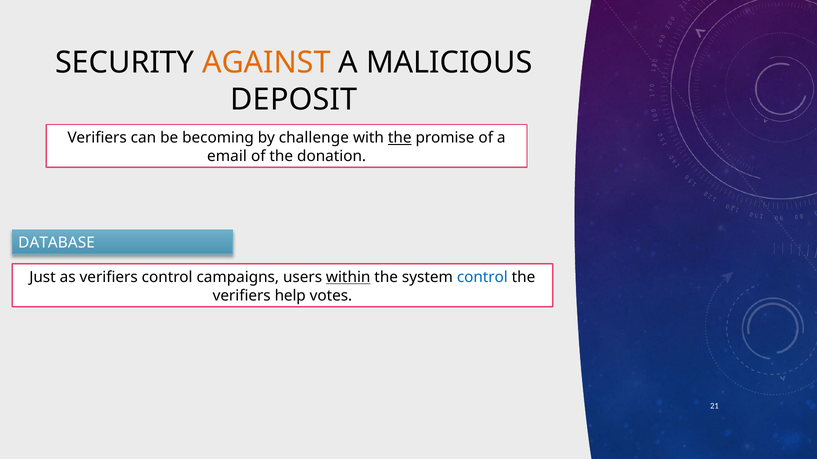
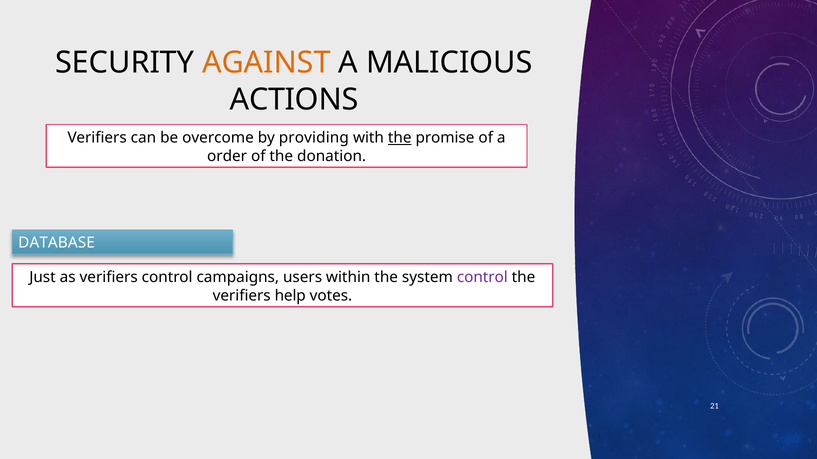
DEPOSIT: DEPOSIT -> ACTIONS
becoming: becoming -> overcome
challenge: challenge -> providing
email: email -> order
within underline: present -> none
control at (482, 277) colour: blue -> purple
